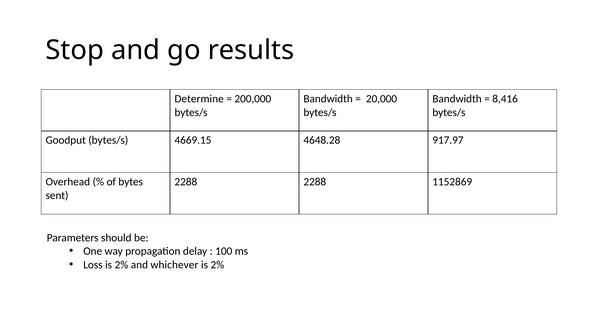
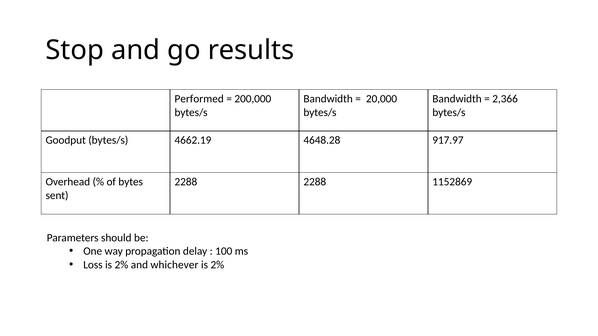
Determine: Determine -> Performed
8,416: 8,416 -> 2,366
4669.15: 4669.15 -> 4662.19
